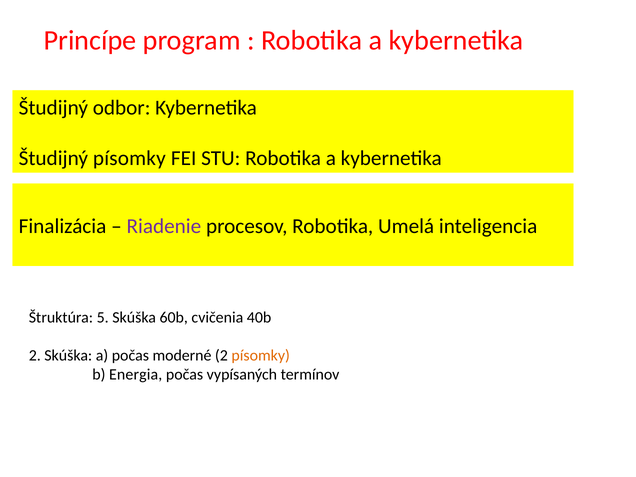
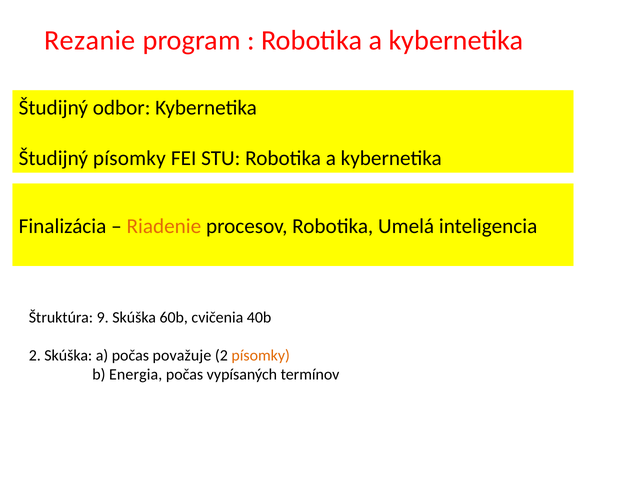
Princípe: Princípe -> Rezanie
Riadenie colour: purple -> orange
5: 5 -> 9
moderné: moderné -> považuje
